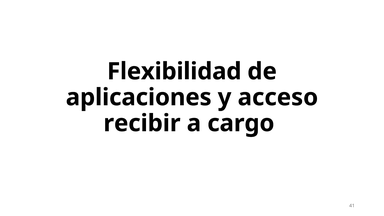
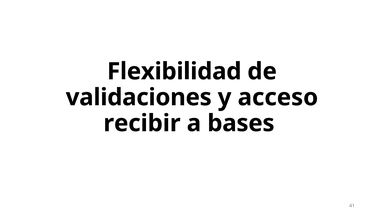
aplicaciones: aplicaciones -> validaciones
cargo: cargo -> bases
